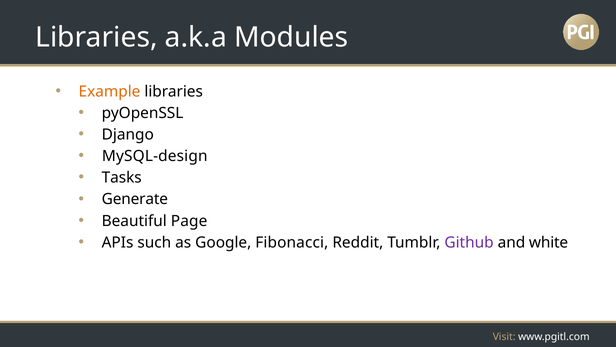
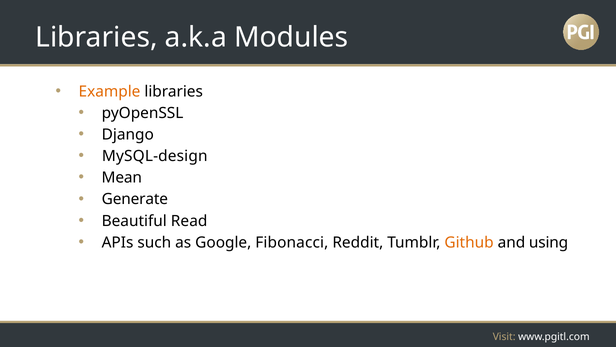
Tasks: Tasks -> Mean
Page: Page -> Read
Github colour: purple -> orange
white: white -> using
